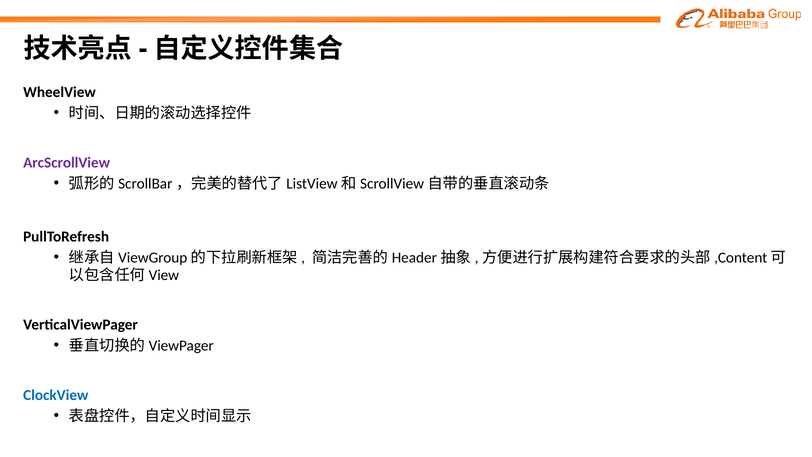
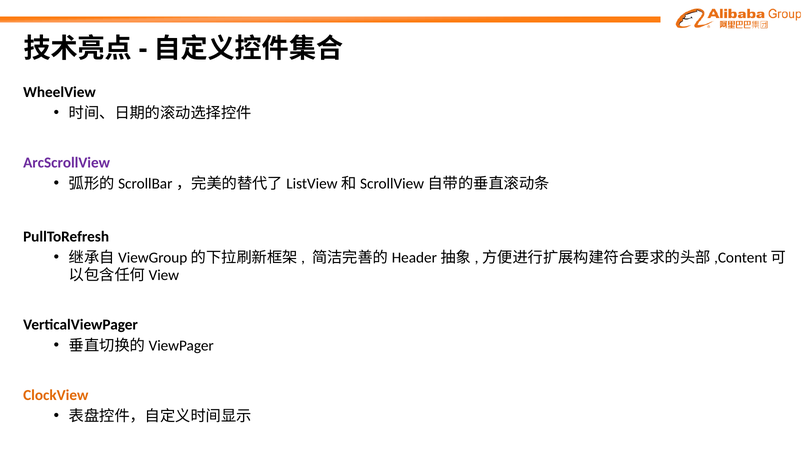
ClockView colour: blue -> orange
